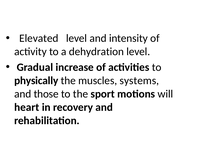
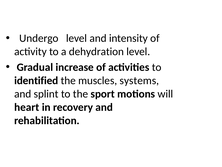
Elevated: Elevated -> Undergo
physically: physically -> identified
those: those -> splint
